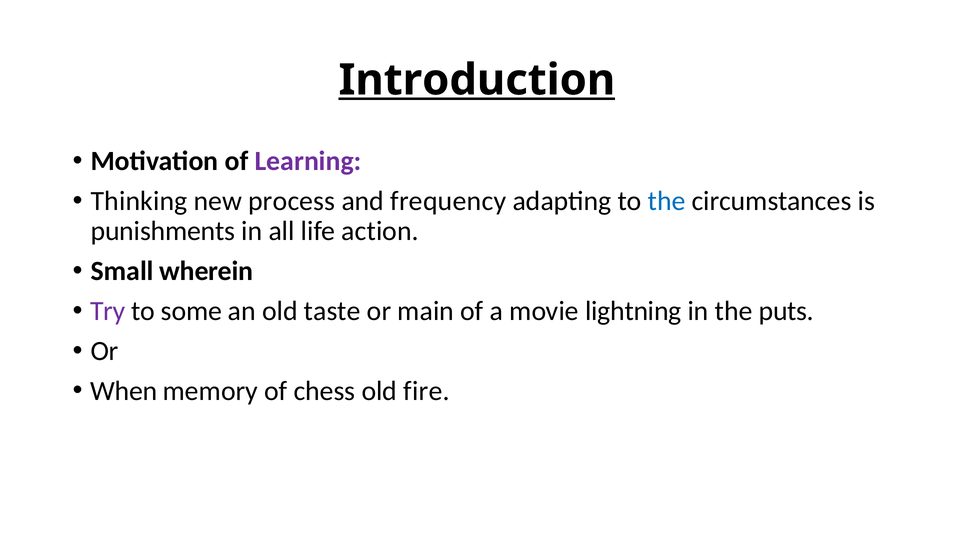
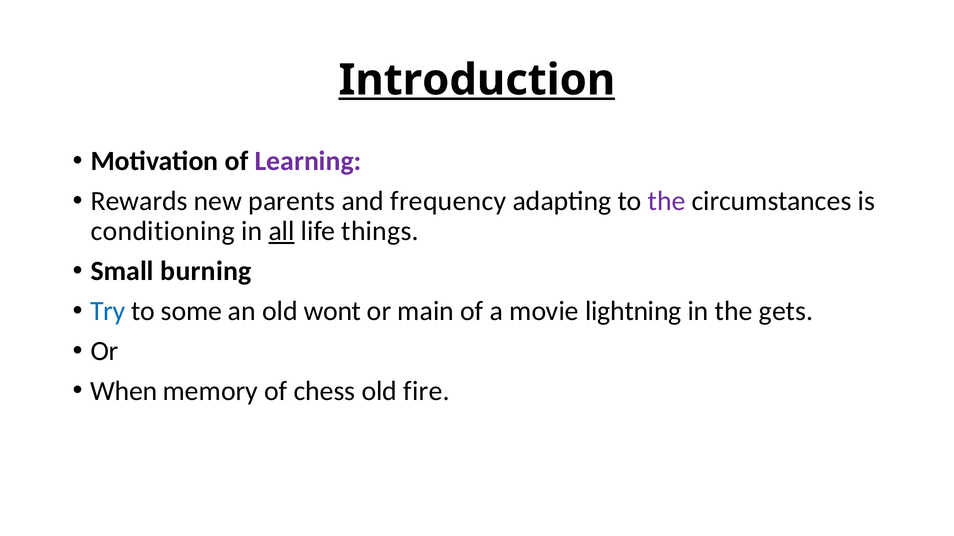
Thinking: Thinking -> Rewards
process: process -> parents
the at (667, 201) colour: blue -> purple
punishments: punishments -> conditioning
all underline: none -> present
action: action -> things
wherein: wherein -> burning
Try colour: purple -> blue
taste: taste -> wont
puts: puts -> gets
